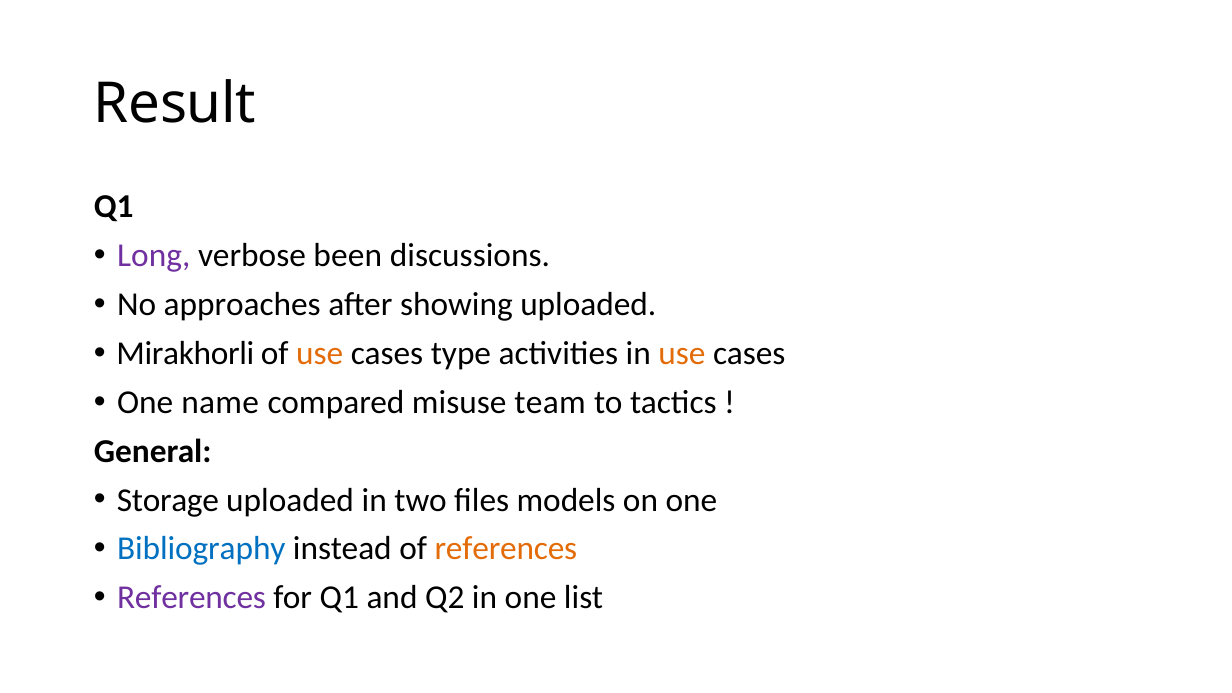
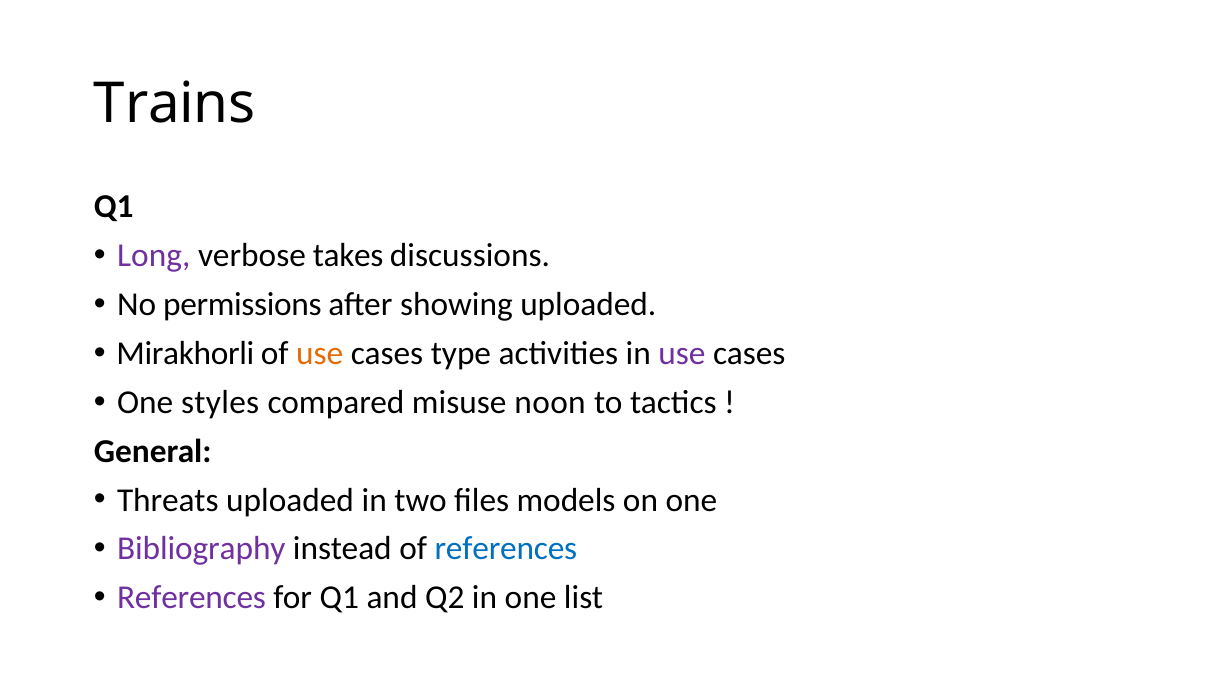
Result: Result -> Trains
been: been -> takes
approaches: approaches -> permissions
use at (682, 353) colour: orange -> purple
name: name -> styles
team: team -> noon
Storage: Storage -> Threats
Bibliography colour: blue -> purple
references at (506, 549) colour: orange -> blue
